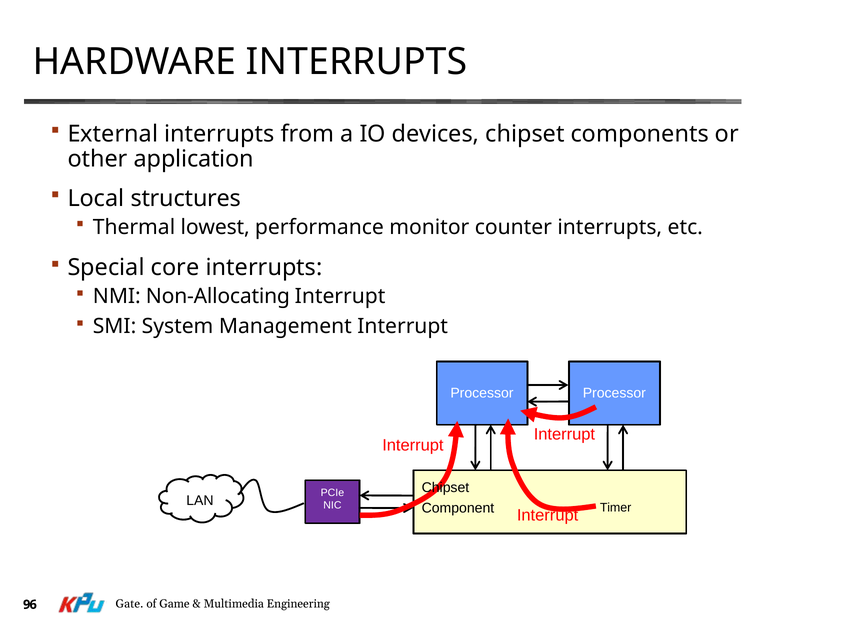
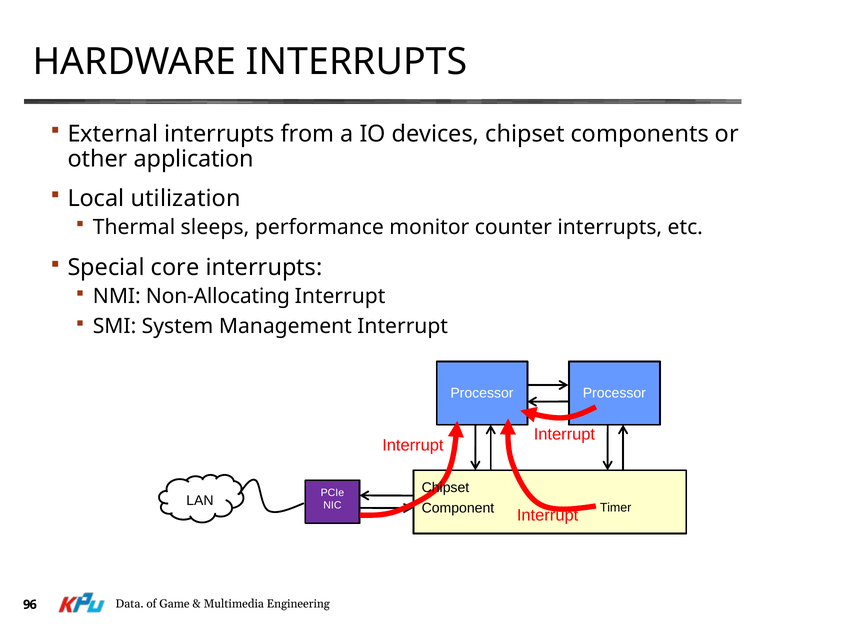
structures: structures -> utilization
lowest: lowest -> sleeps
Gate: Gate -> Data
